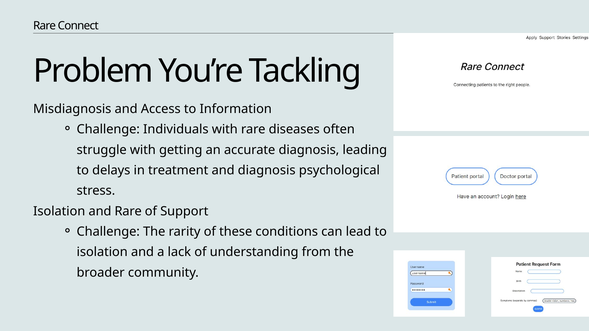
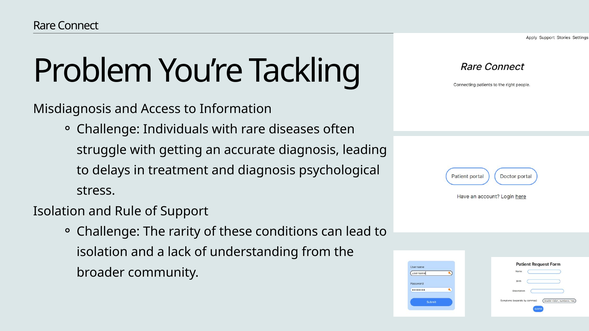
and Rare: Rare -> Rule
